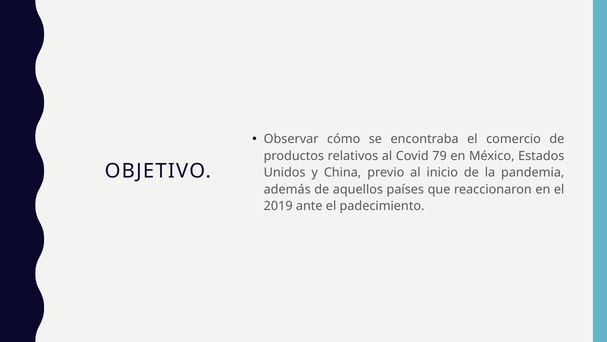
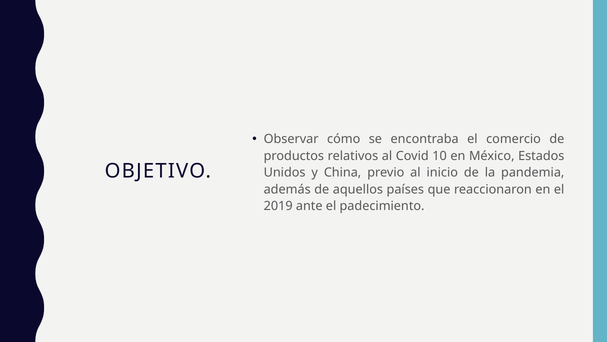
79: 79 -> 10
